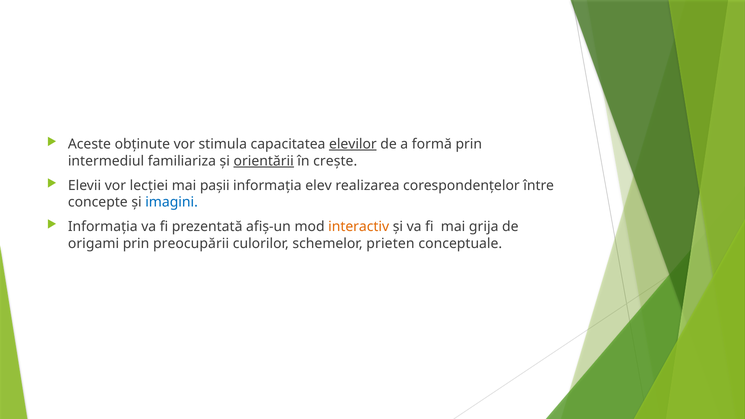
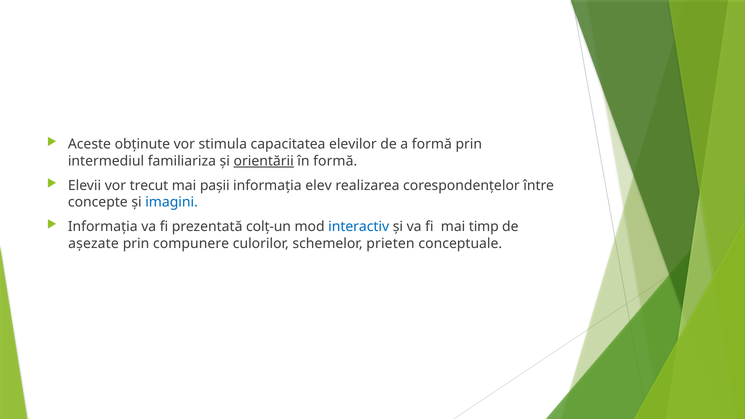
elevilor underline: present -> none
în crește: crește -> formă
lecției: lecției -> trecut
afiș-un: afiș-un -> colț-un
interactiv colour: orange -> blue
grija: grija -> timp
origami: origami -> așezate
preocupării: preocupării -> compunere
